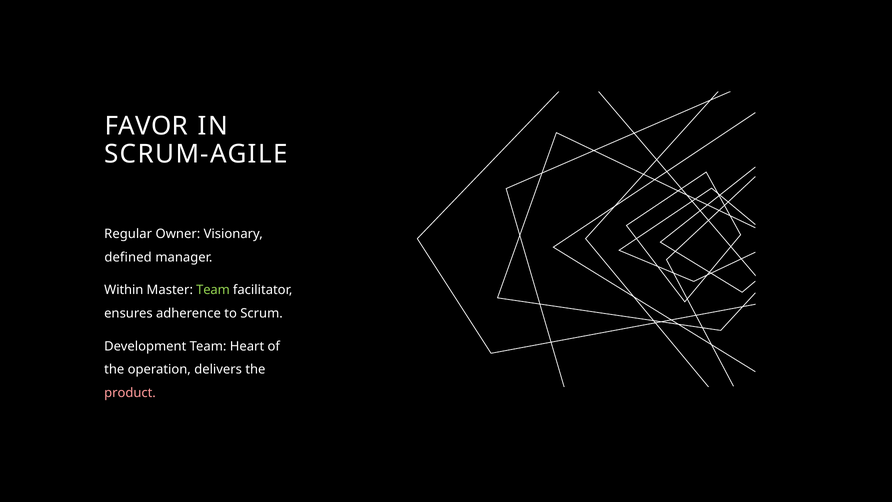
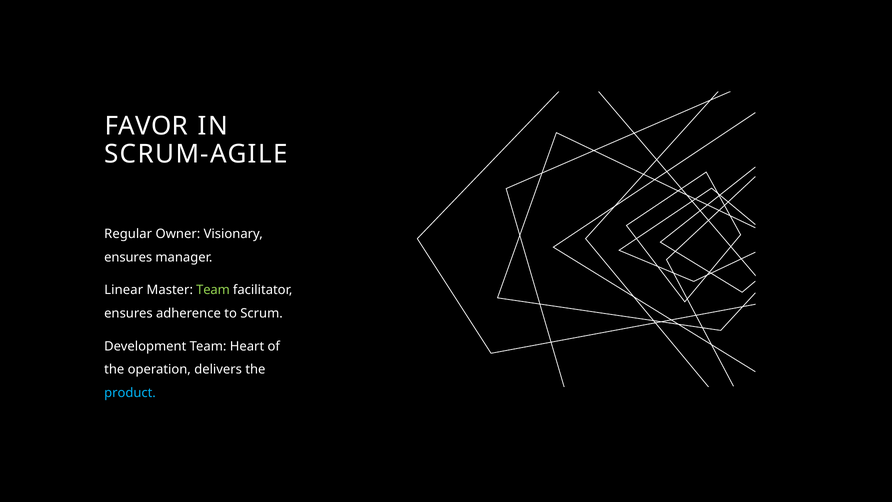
defined at (128, 257): defined -> ensures
Within: Within -> Linear
product colour: pink -> light blue
